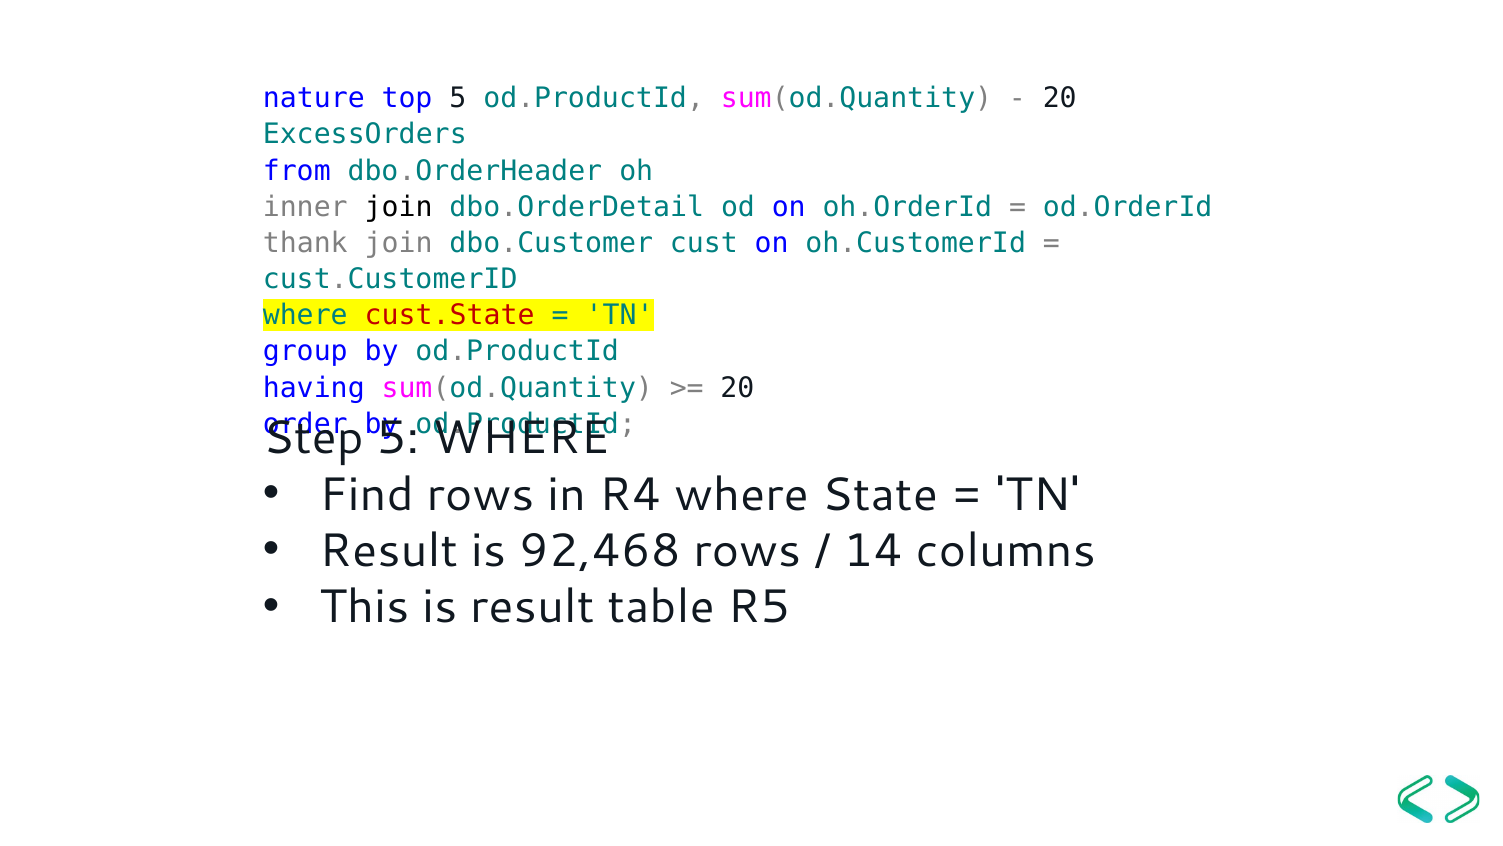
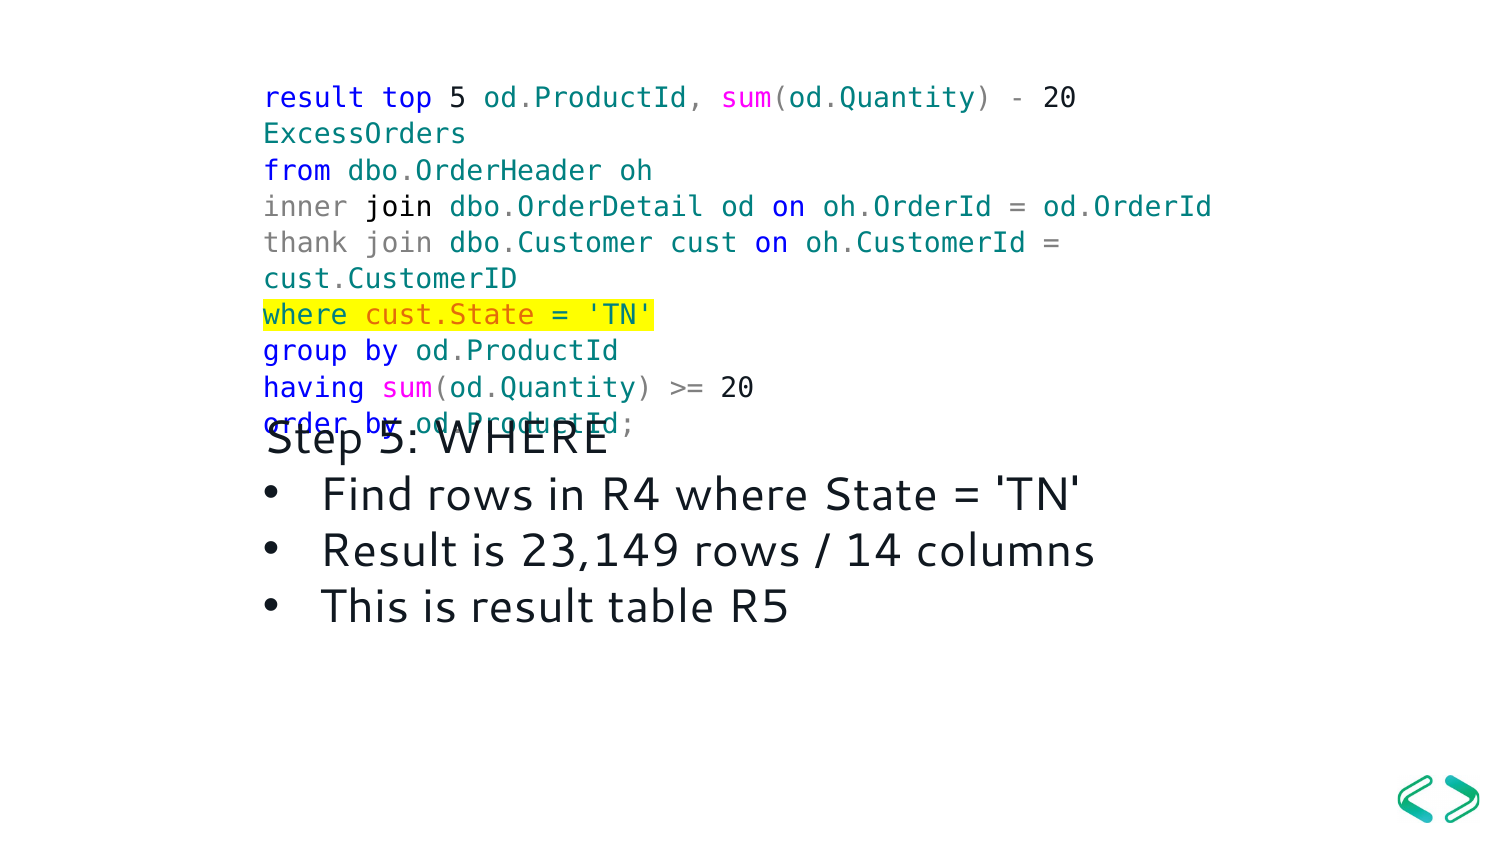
nature at (314, 98): nature -> result
cust.State colour: red -> orange
92,468: 92,468 -> 23,149
